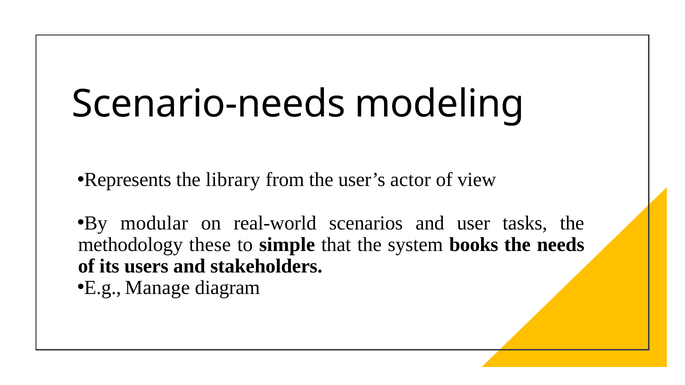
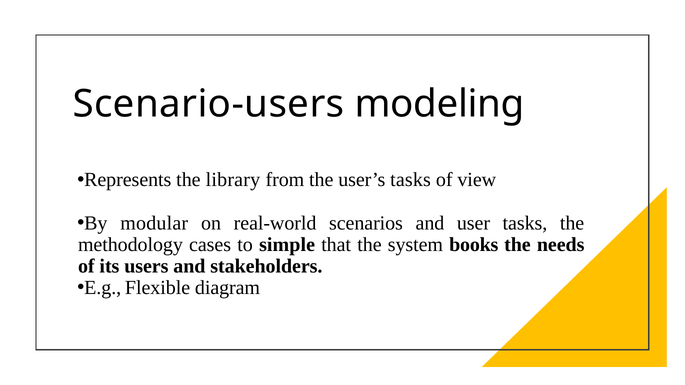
Scenario-needs: Scenario-needs -> Scenario-users
user’s actor: actor -> tasks
these: these -> cases
Manage: Manage -> Flexible
